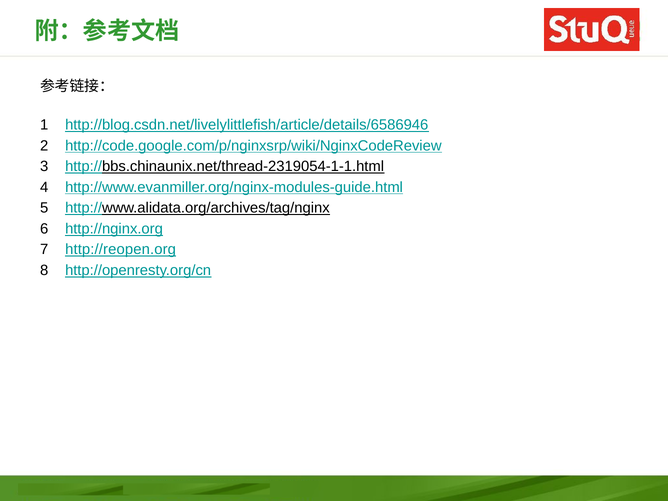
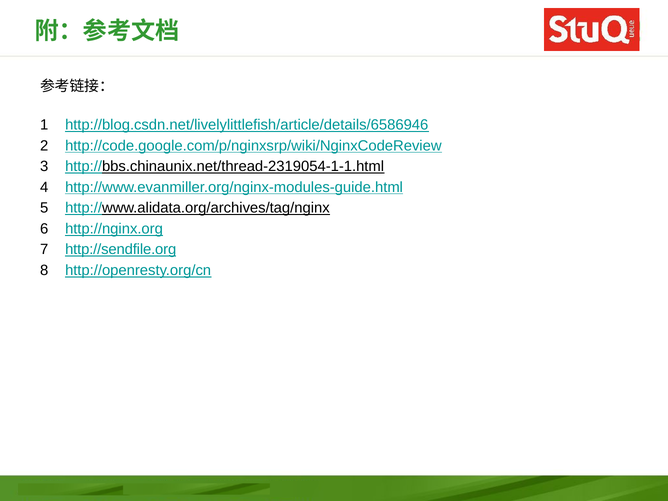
http://reopen.org: http://reopen.org -> http://sendfile.org
